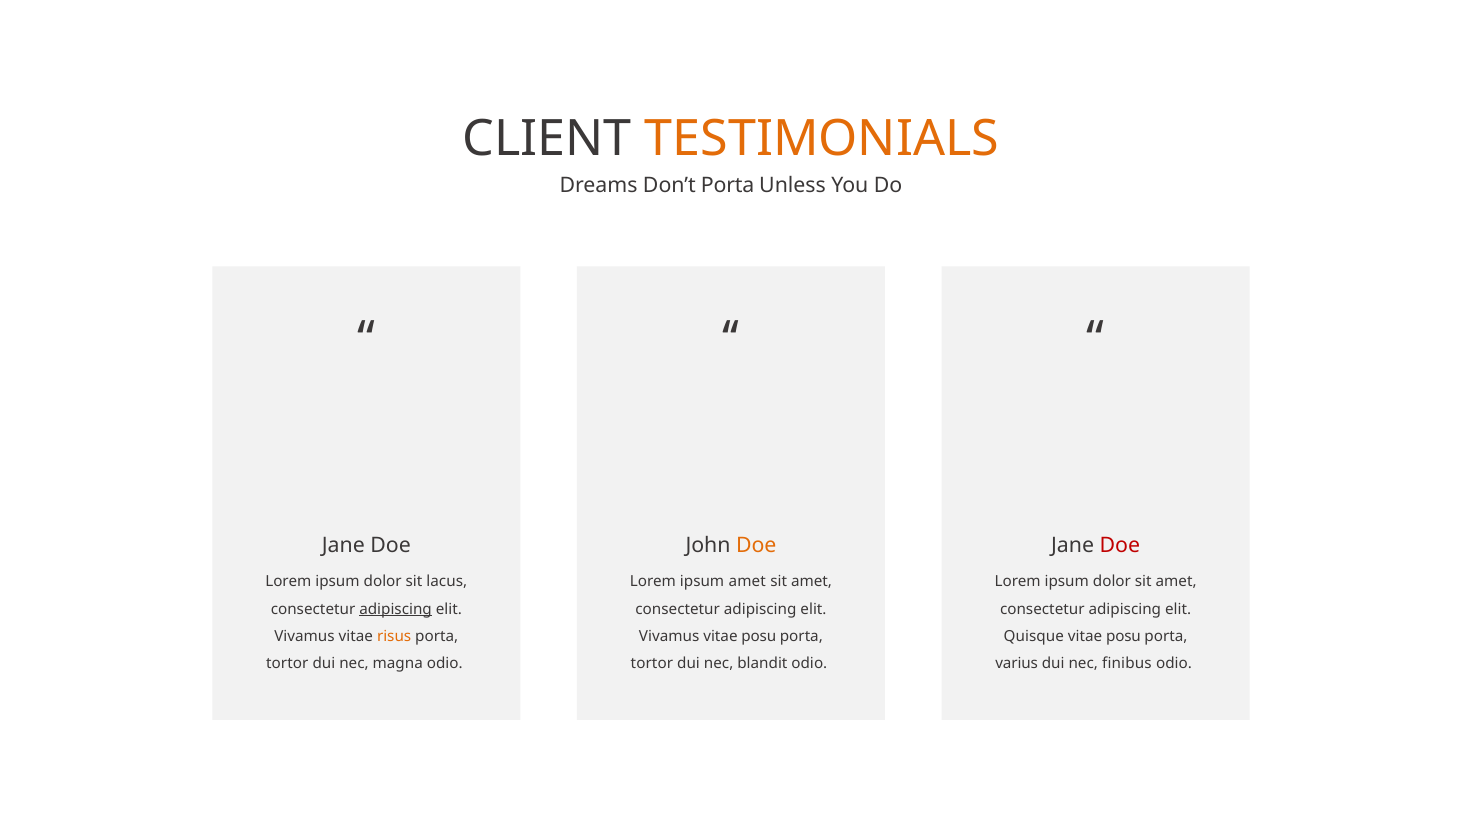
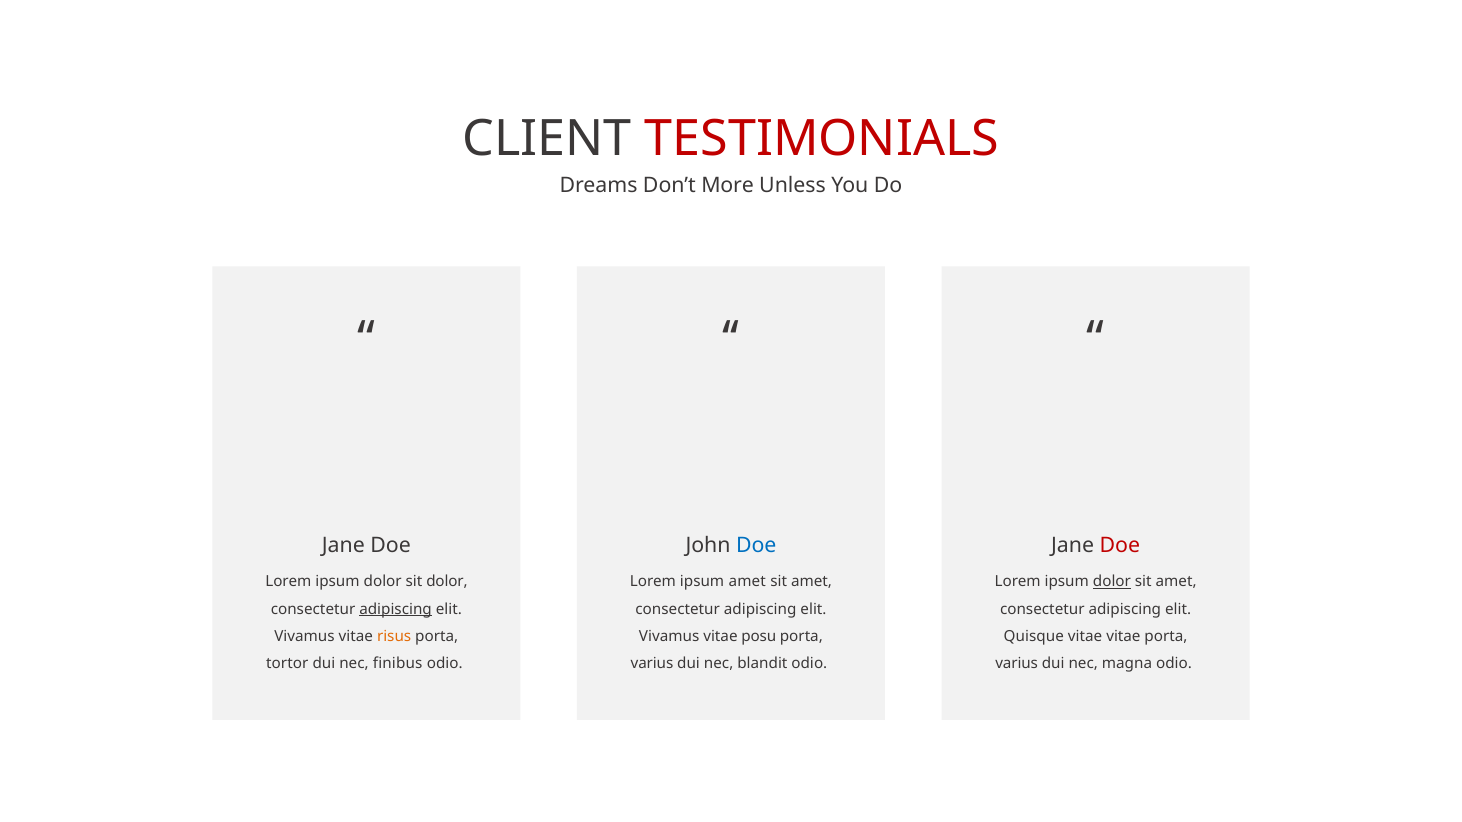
TESTIMONIALS colour: orange -> red
Don’t Porta: Porta -> More
Doe at (756, 545) colour: orange -> blue
sit lacus: lacus -> dolor
dolor at (1112, 582) underline: none -> present
posu at (1123, 637): posu -> vitae
magna: magna -> finibus
tortor at (652, 664): tortor -> varius
finibus: finibus -> magna
